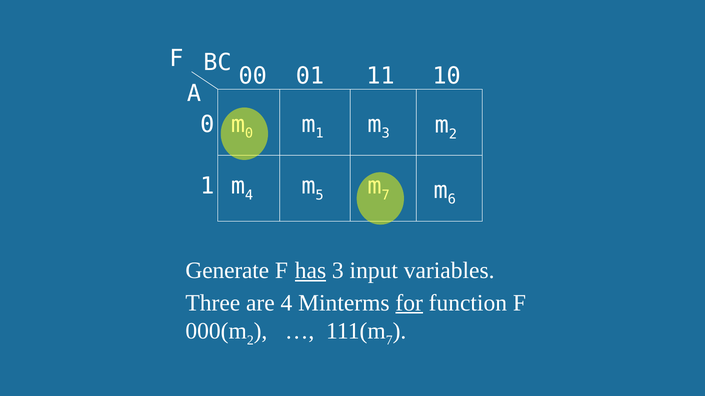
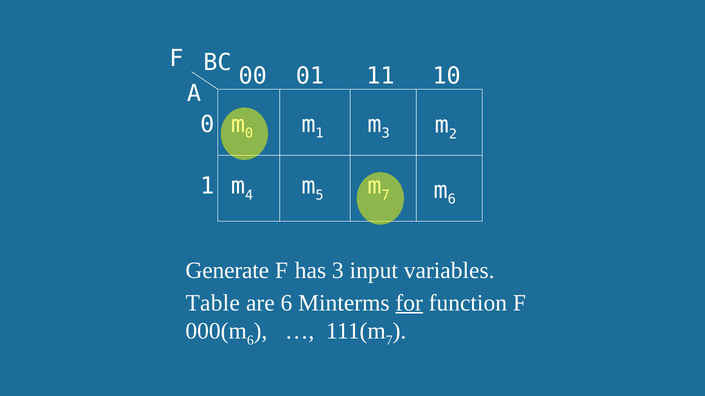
has underline: present -> none
Three: Three -> Table
are 4: 4 -> 6
2 at (250, 341): 2 -> 6
